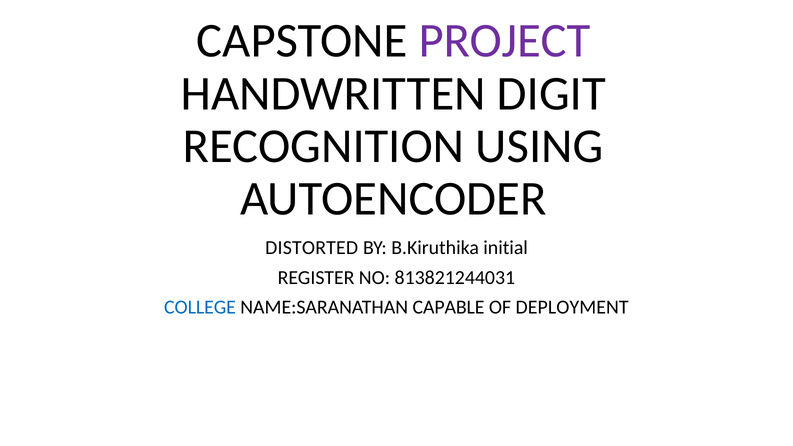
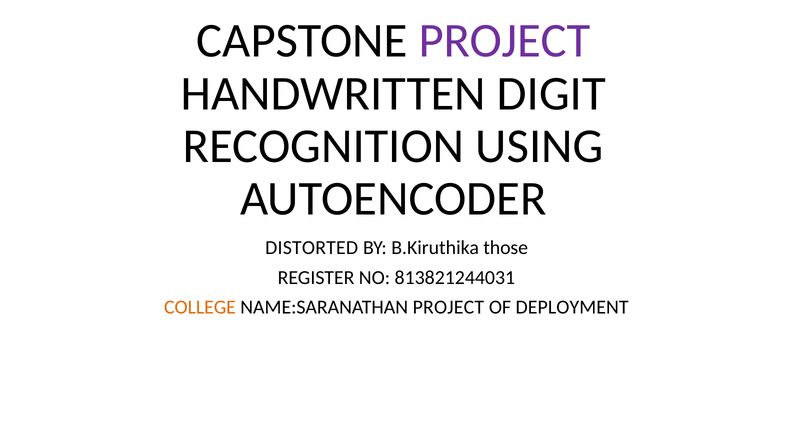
initial: initial -> those
COLLEGE colour: blue -> orange
NAME:SARANATHAN CAPABLE: CAPABLE -> PROJECT
